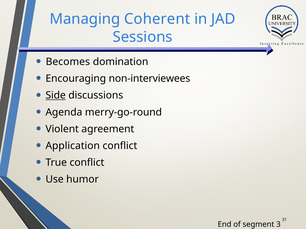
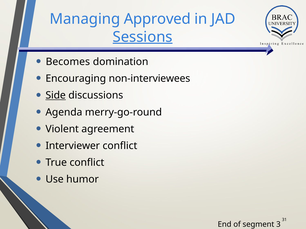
Coherent: Coherent -> Approved
Sessions underline: none -> present
Application: Application -> Interviewer
